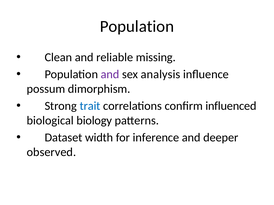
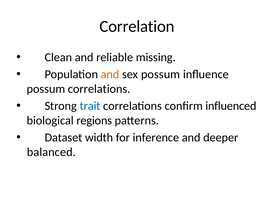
Population: Population -> Correlation
and at (110, 75) colour: purple -> orange
sex analysis: analysis -> possum
possum dimorphism: dimorphism -> correlations
biology: biology -> regions
observed: observed -> balanced
